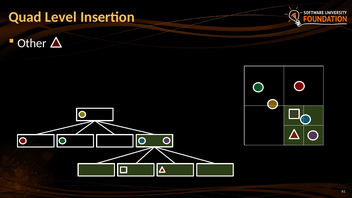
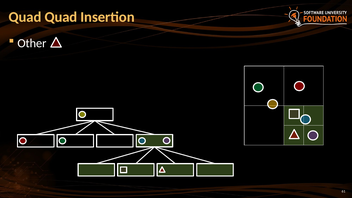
Quad Level: Level -> Quad
